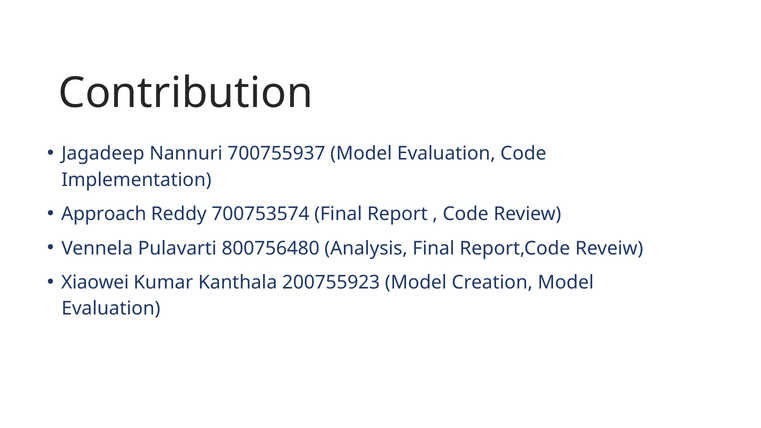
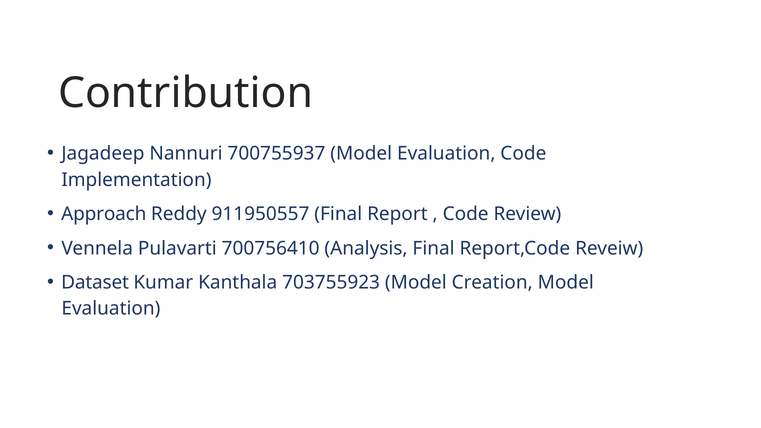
700753574: 700753574 -> 911950557
800756480: 800756480 -> 700756410
Xiaowei: Xiaowei -> Dataset
200755923: 200755923 -> 703755923
